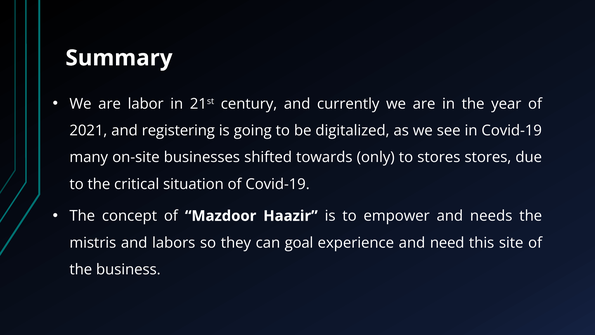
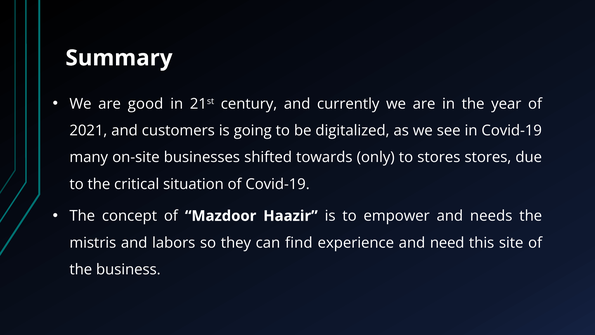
labor: labor -> good
registering: registering -> customers
goal: goal -> find
